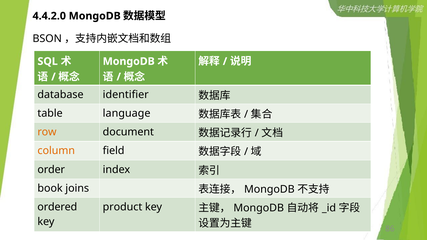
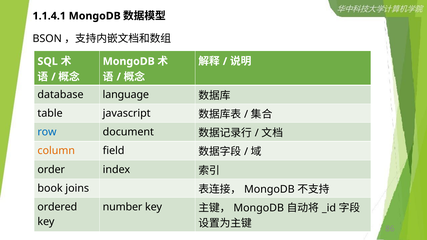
4.4.2.0: 4.4.2.0 -> 1.1.4.1
identifier: identifier -> language
language: language -> javascript
row colour: orange -> blue
product: product -> number
